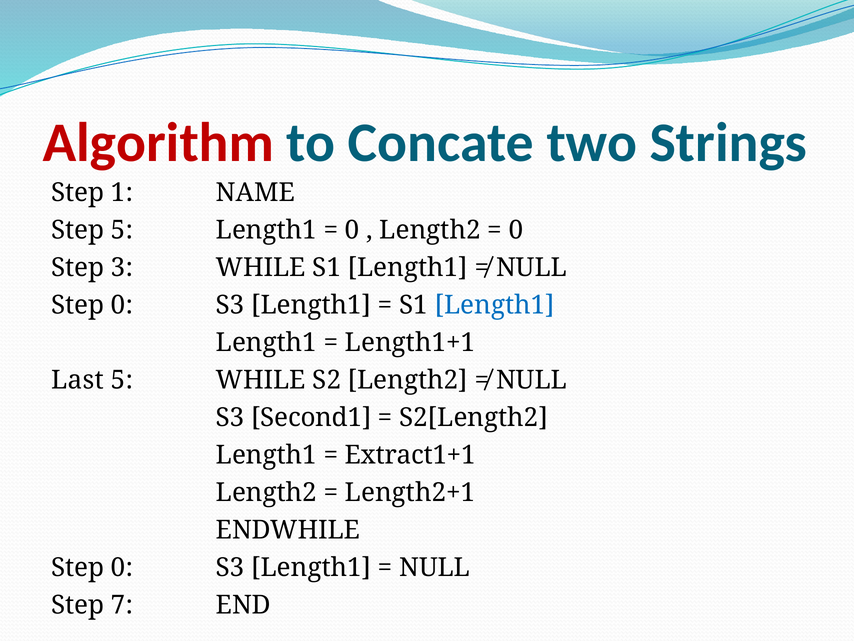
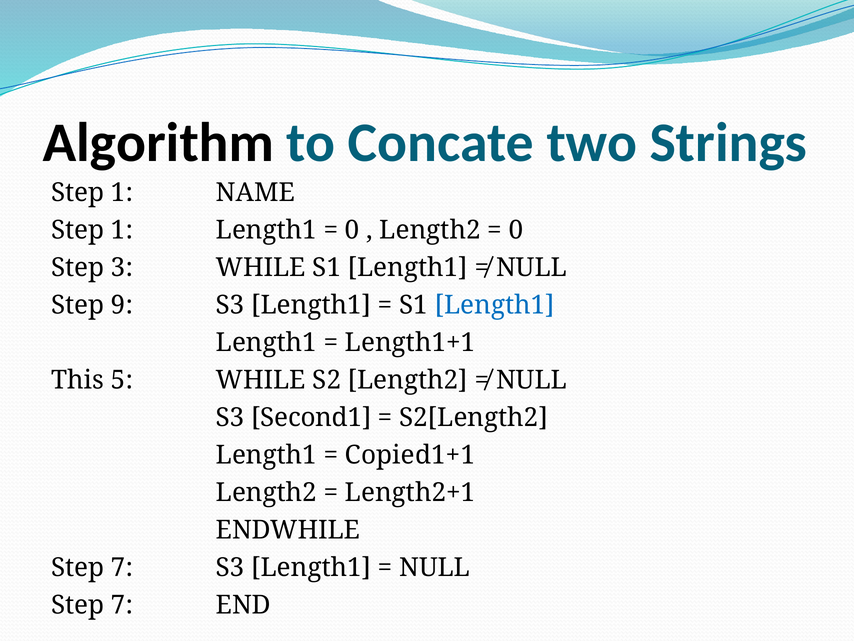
Algorithm colour: red -> black
5 at (122, 230): 5 -> 1
0 at (122, 305): 0 -> 9
Last: Last -> This
Extract1+1: Extract1+1 -> Copied1+1
0 at (122, 567): 0 -> 7
